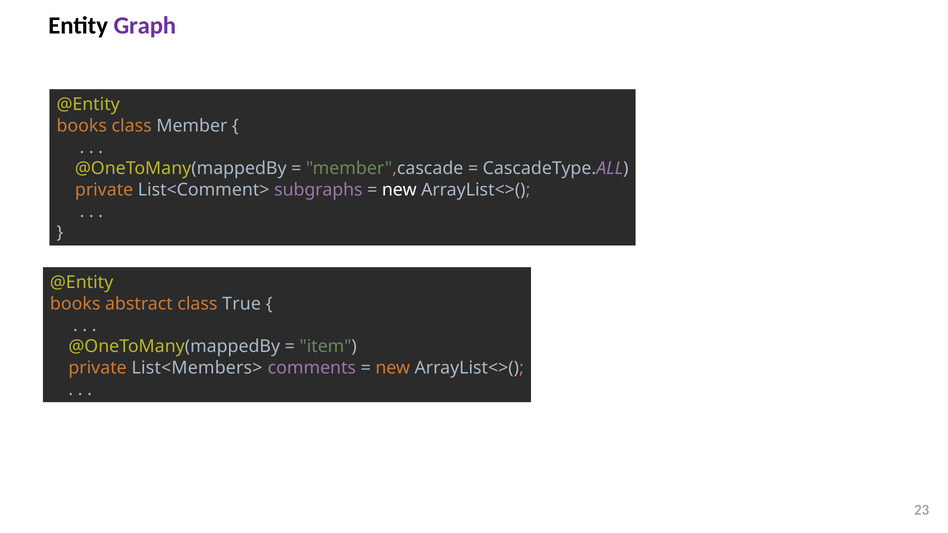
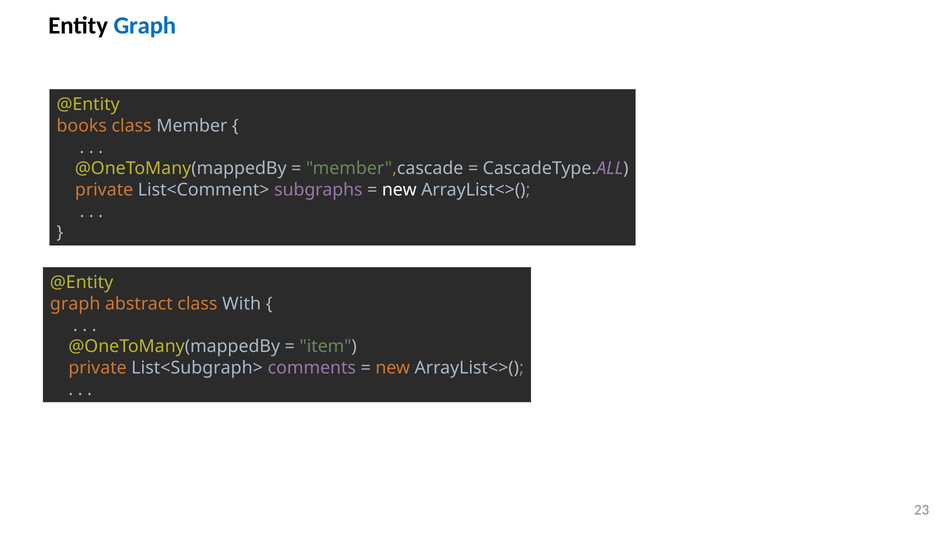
Graph at (145, 26) colour: purple -> blue
books at (75, 304): books -> graph
True: True -> With
List<Members>: List<Members> -> List<Subgraph>
